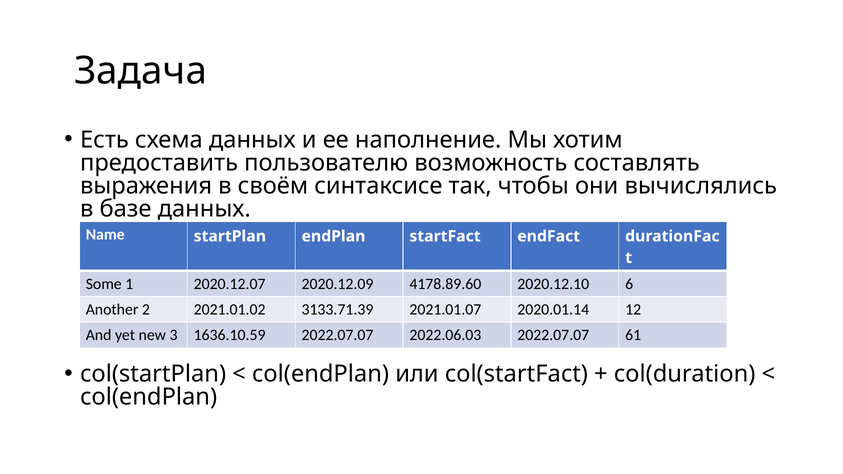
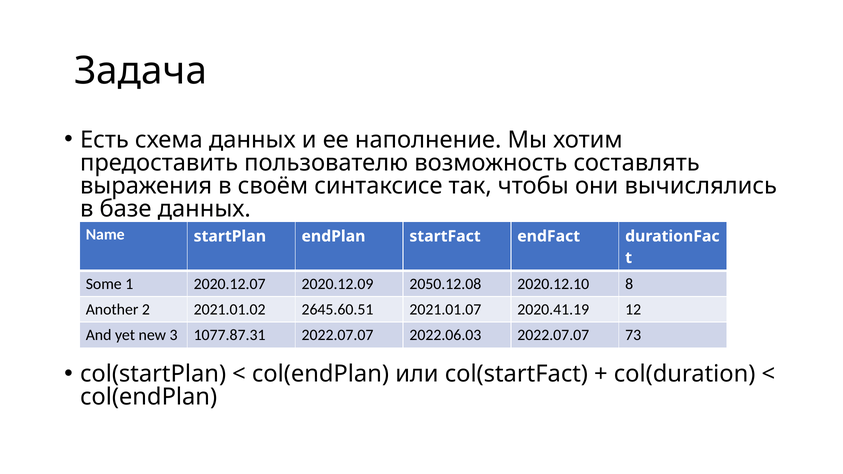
4178.89.60: 4178.89.60 -> 2050.12.08
6: 6 -> 8
3133.71.39: 3133.71.39 -> 2645.60.51
2020.01.14: 2020.01.14 -> 2020.41.19
1636.10.59: 1636.10.59 -> 1077.87.31
61: 61 -> 73
